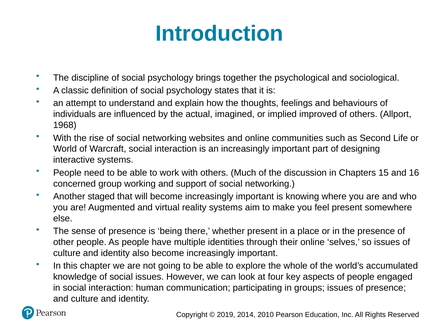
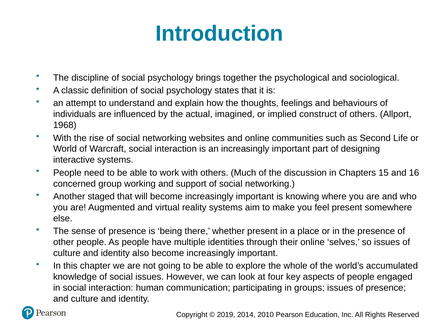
improved: improved -> construct
